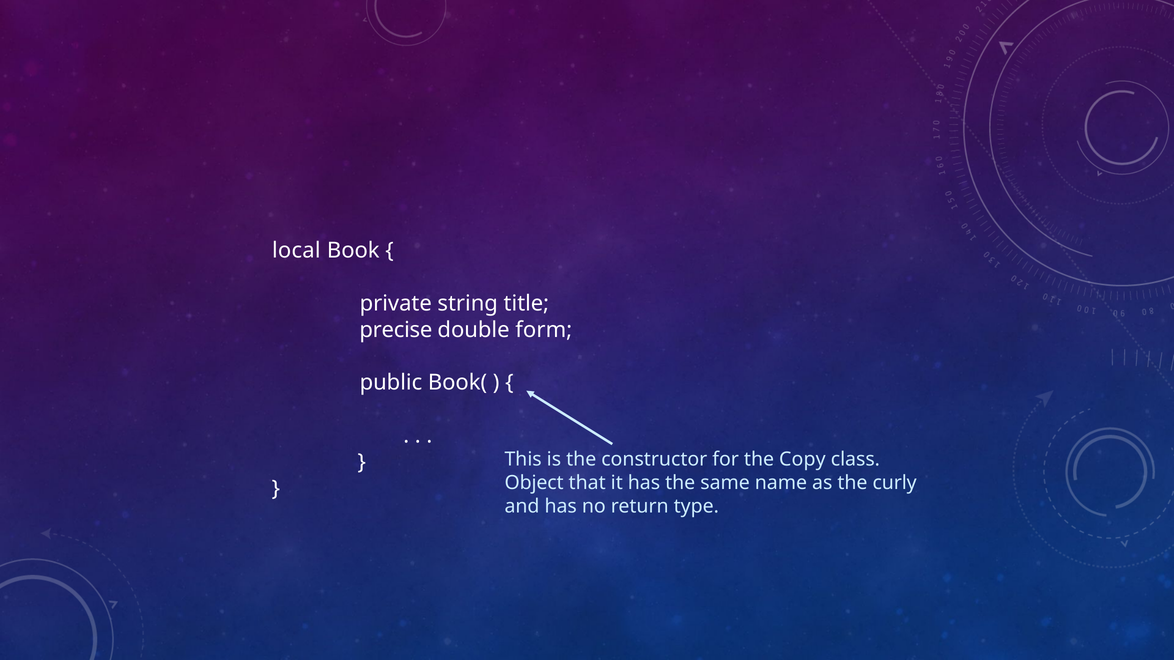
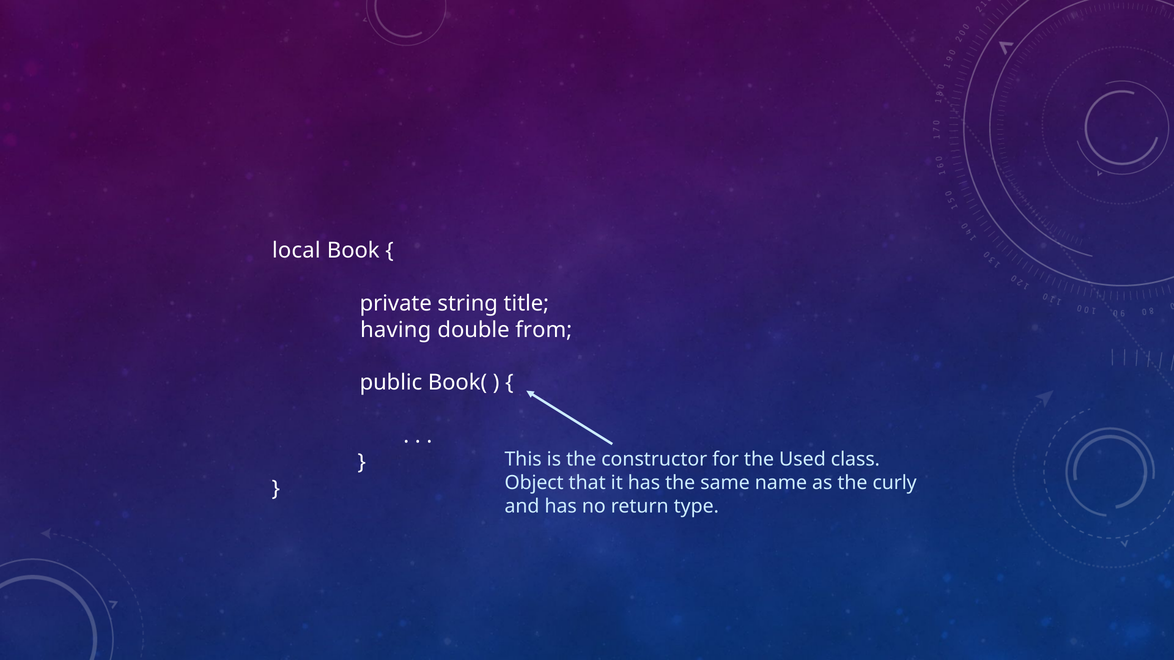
precise: precise -> having
form: form -> from
Copy: Copy -> Used
